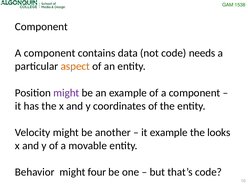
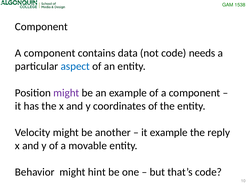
aspect colour: orange -> blue
looks: looks -> reply
four: four -> hint
